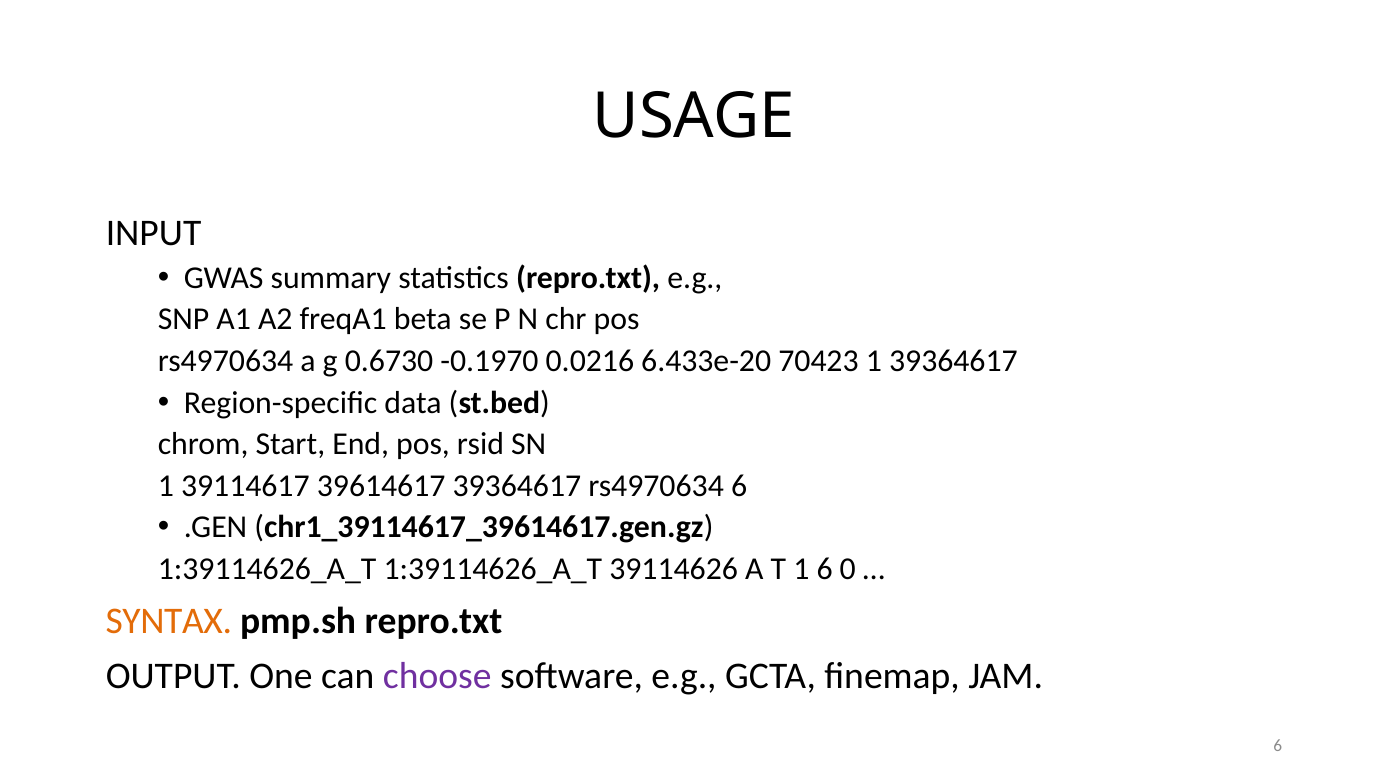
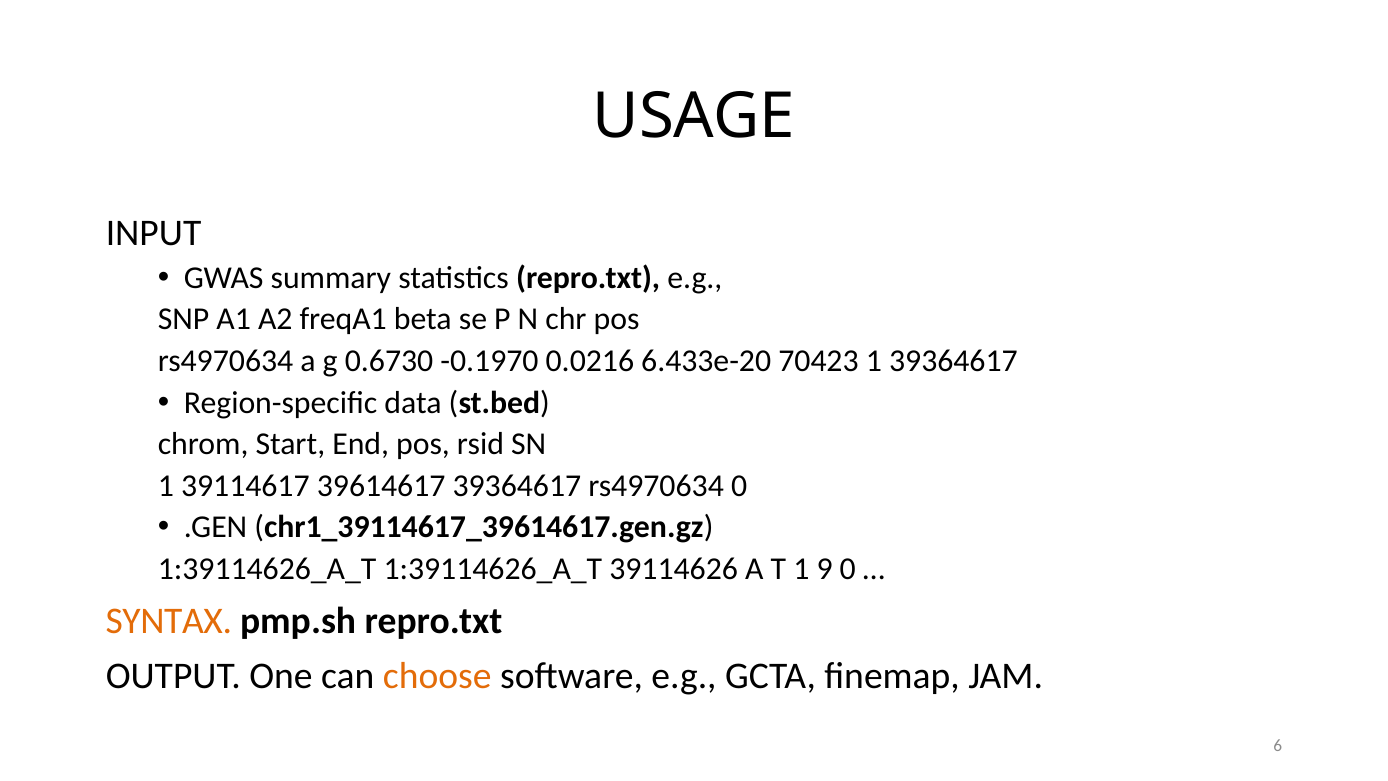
rs4970634 6: 6 -> 0
1 6: 6 -> 9
choose colour: purple -> orange
